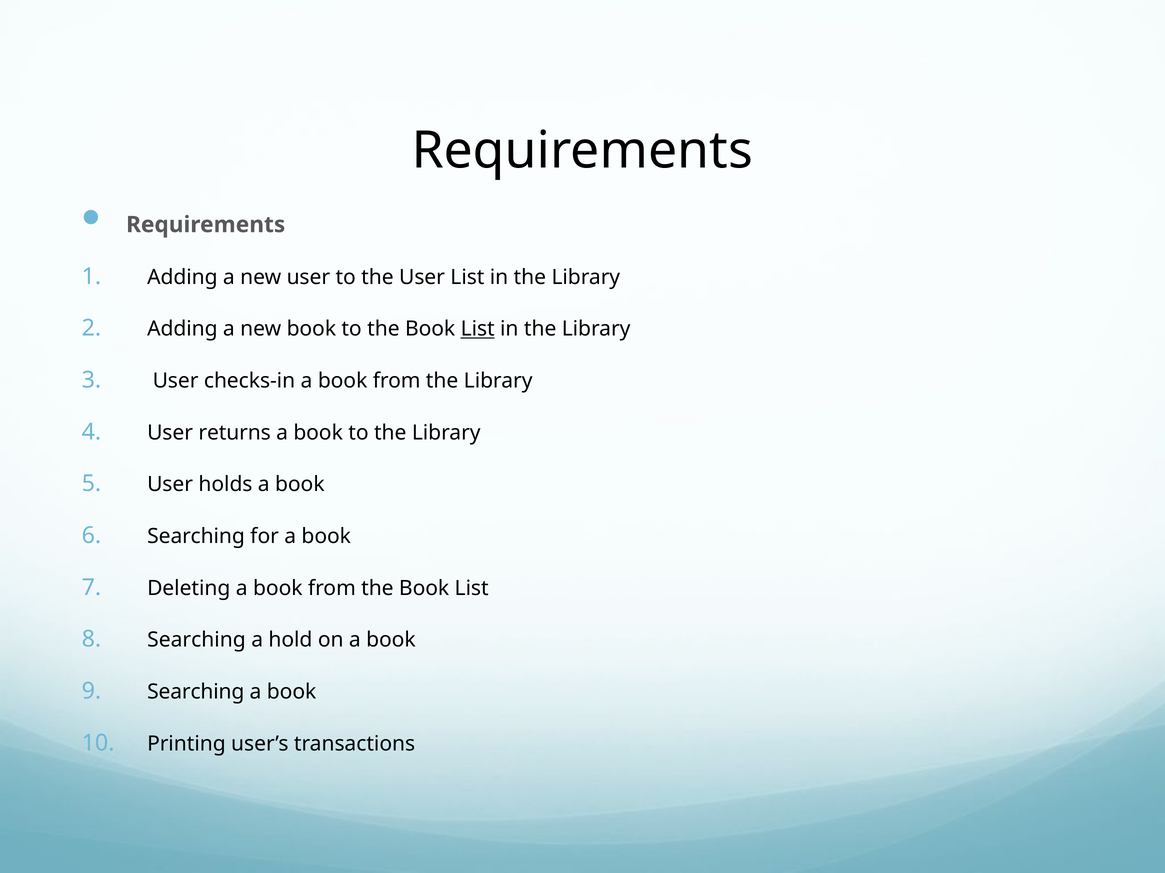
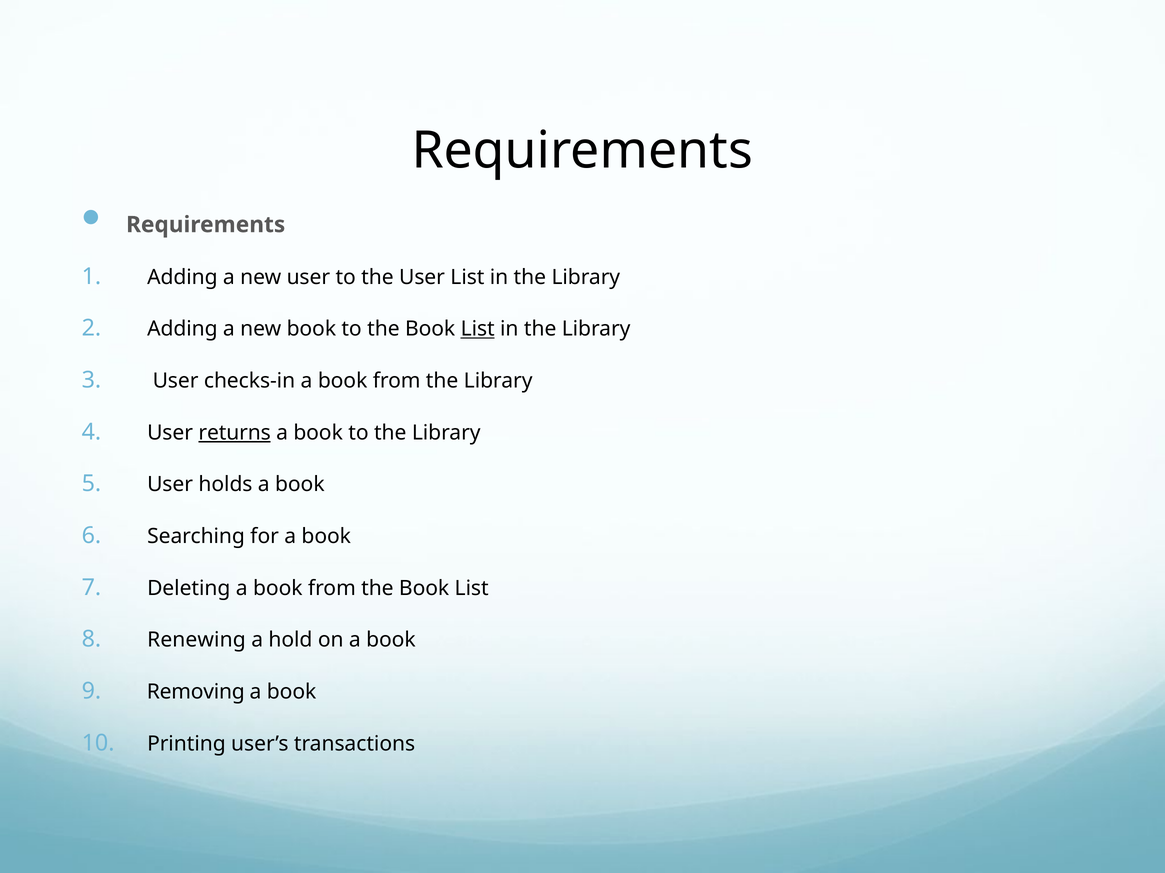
returns underline: none -> present
Searching at (196, 641): Searching -> Renewing
Searching at (196, 692): Searching -> Removing
